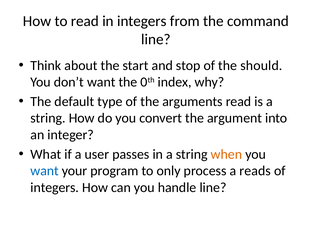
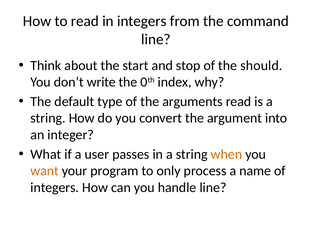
don’t want: want -> write
want at (45, 171) colour: blue -> orange
reads: reads -> name
